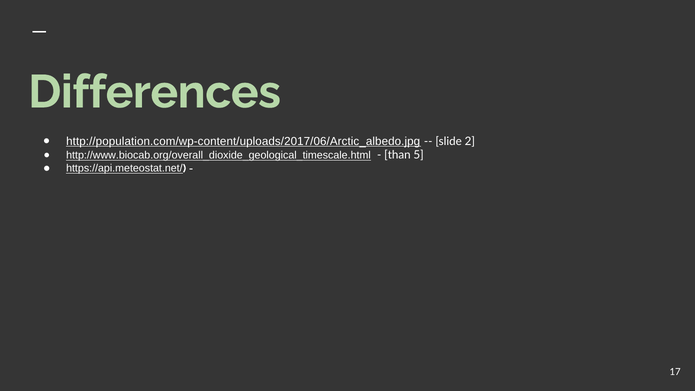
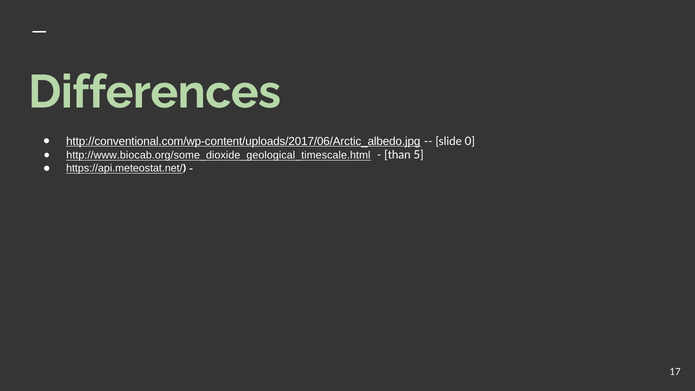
http://population.com/wp-content/uploads/2017/06/Arctic_albedo.jpg: http://population.com/wp-content/uploads/2017/06/Arctic_albedo.jpg -> http://conventional.com/wp-content/uploads/2017/06/Arctic_albedo.jpg
2: 2 -> 0
http://www.biocab.org/overall_dioxide_geological_timescale.html: http://www.biocab.org/overall_dioxide_geological_timescale.html -> http://www.biocab.org/some_dioxide_geological_timescale.html
